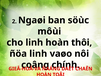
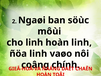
hoàn thôi: thôi -> linh
